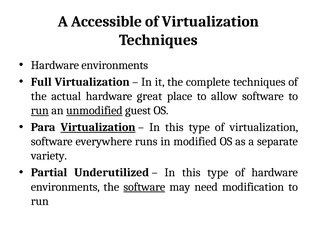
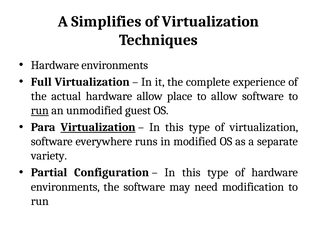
Accessible: Accessible -> Simplifies
complete techniques: techniques -> experience
hardware great: great -> allow
unmodified underline: present -> none
Underutilized: Underutilized -> Configuration
software at (144, 187) underline: present -> none
